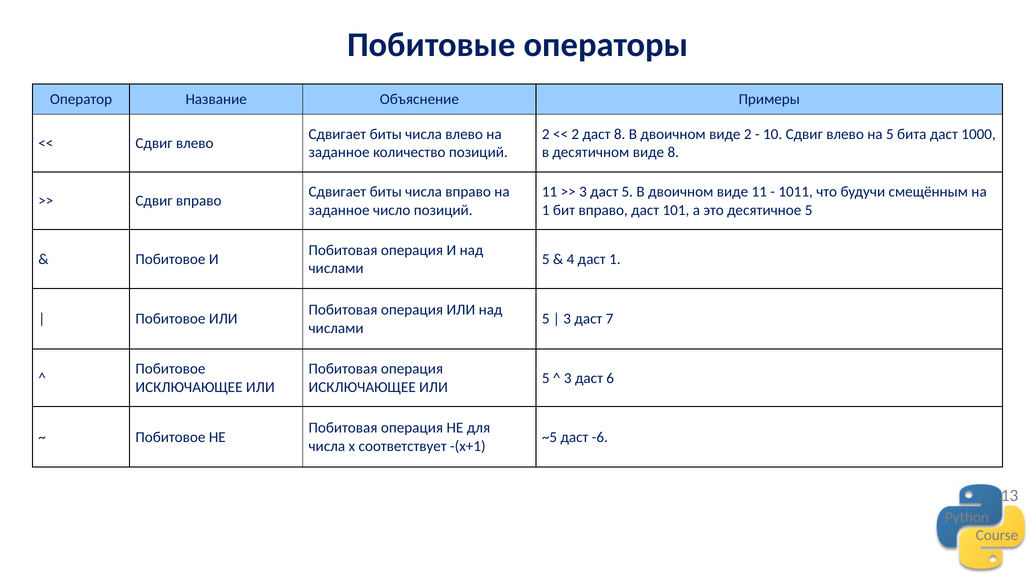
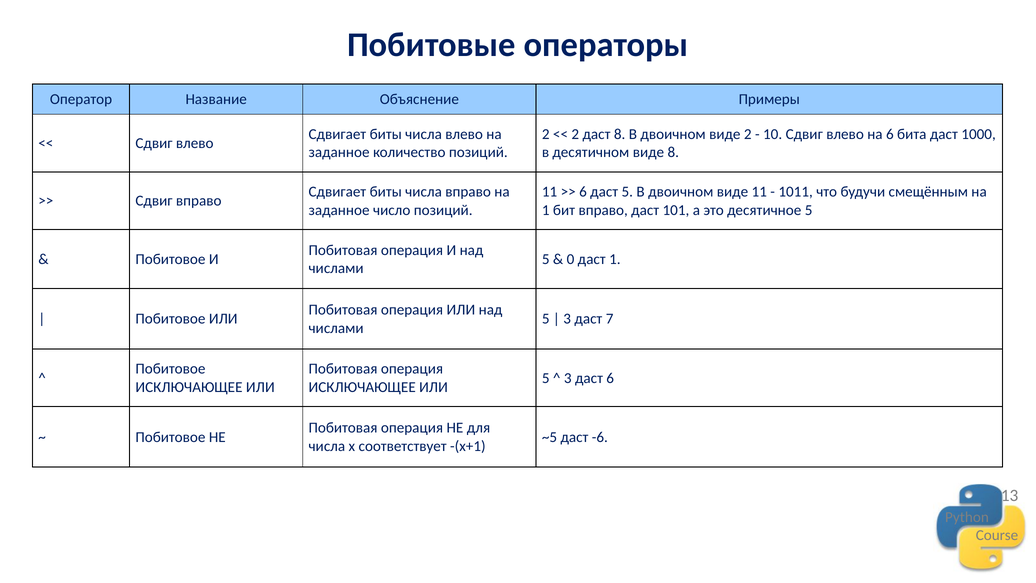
на 5: 5 -> 6
3 at (583, 192): 3 -> 6
4: 4 -> 0
